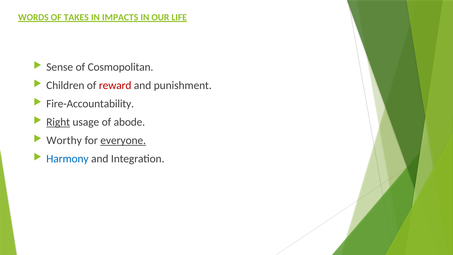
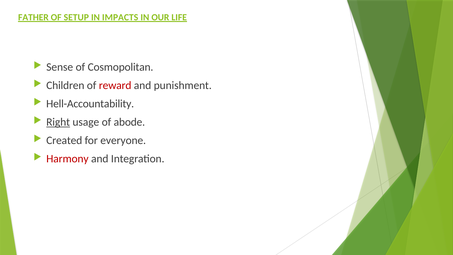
WORDS: WORDS -> FATHER
TAKES: TAKES -> SETUP
Fire-Accountability: Fire-Accountability -> Hell-Accountability
Worthy: Worthy -> Created
everyone underline: present -> none
Harmony colour: blue -> red
